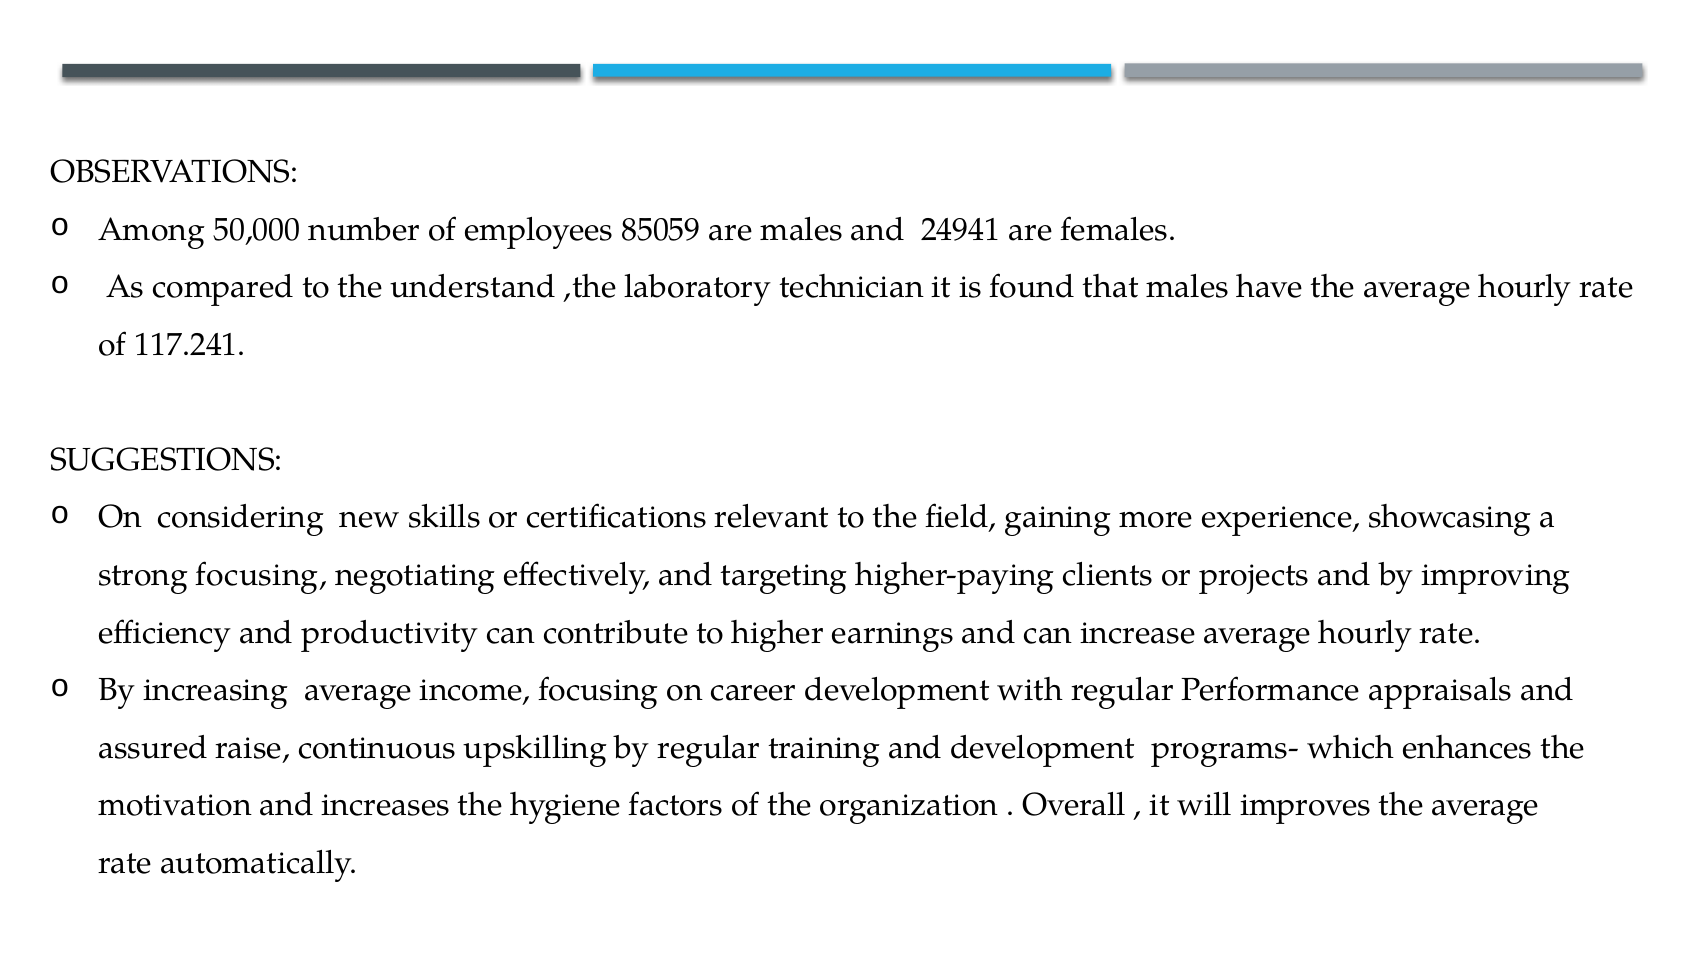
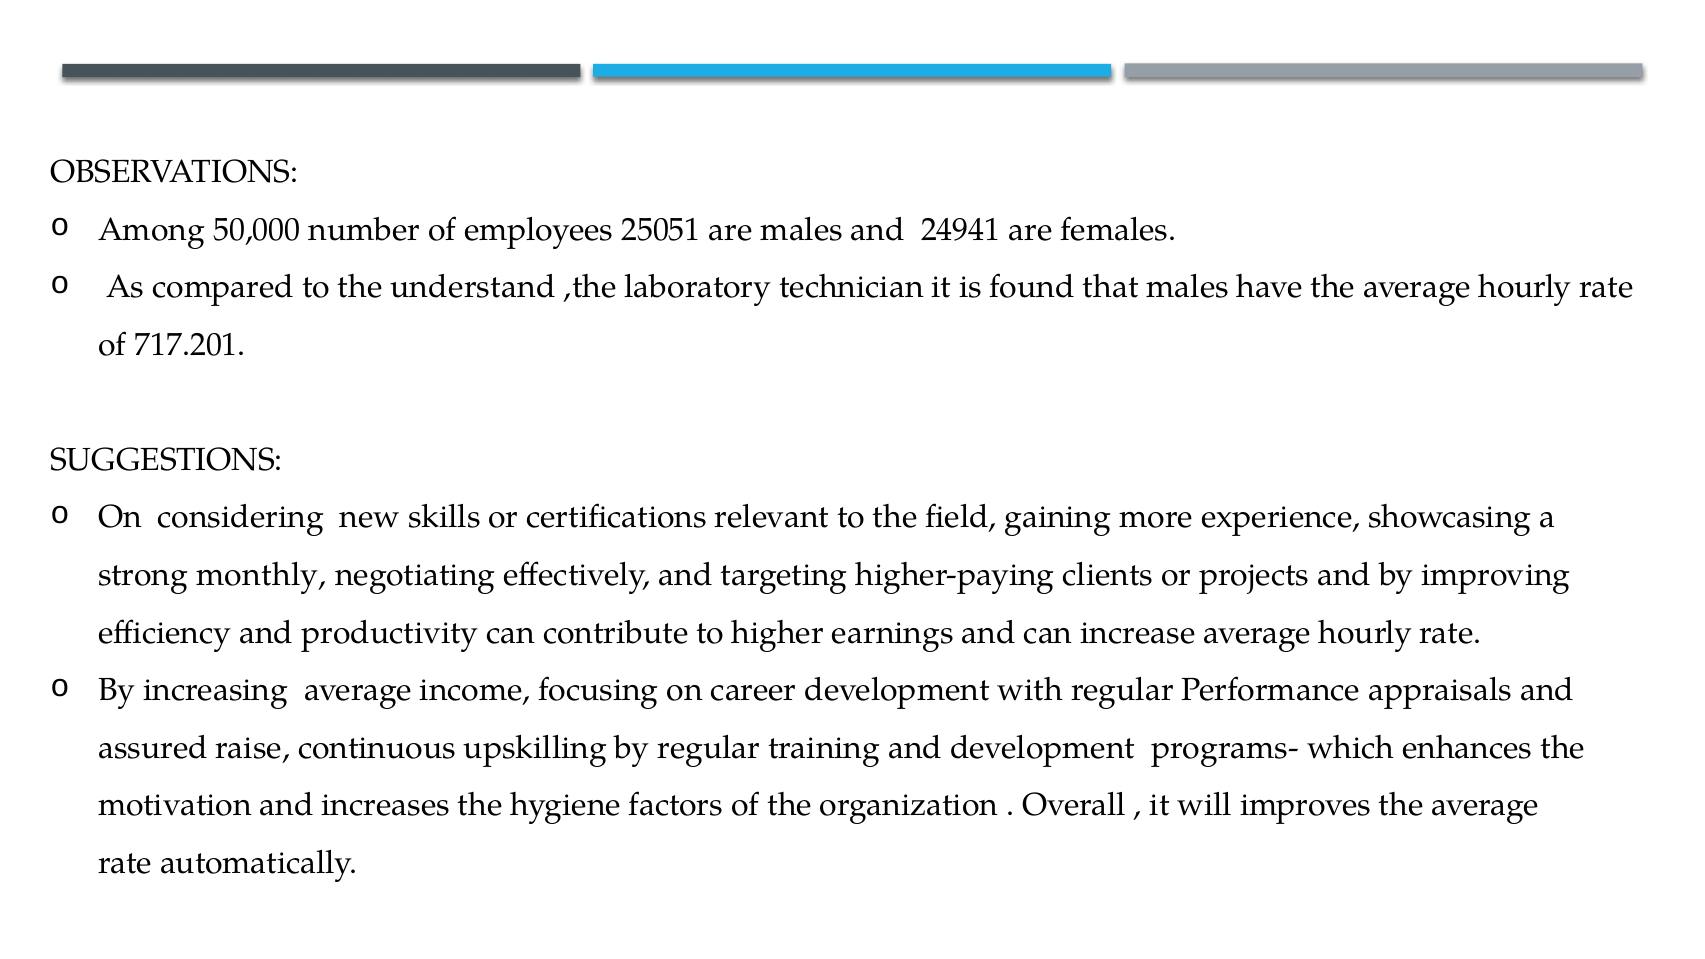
85059: 85059 -> 25051
117.241: 117.241 -> 717.201
strong focusing: focusing -> monthly
